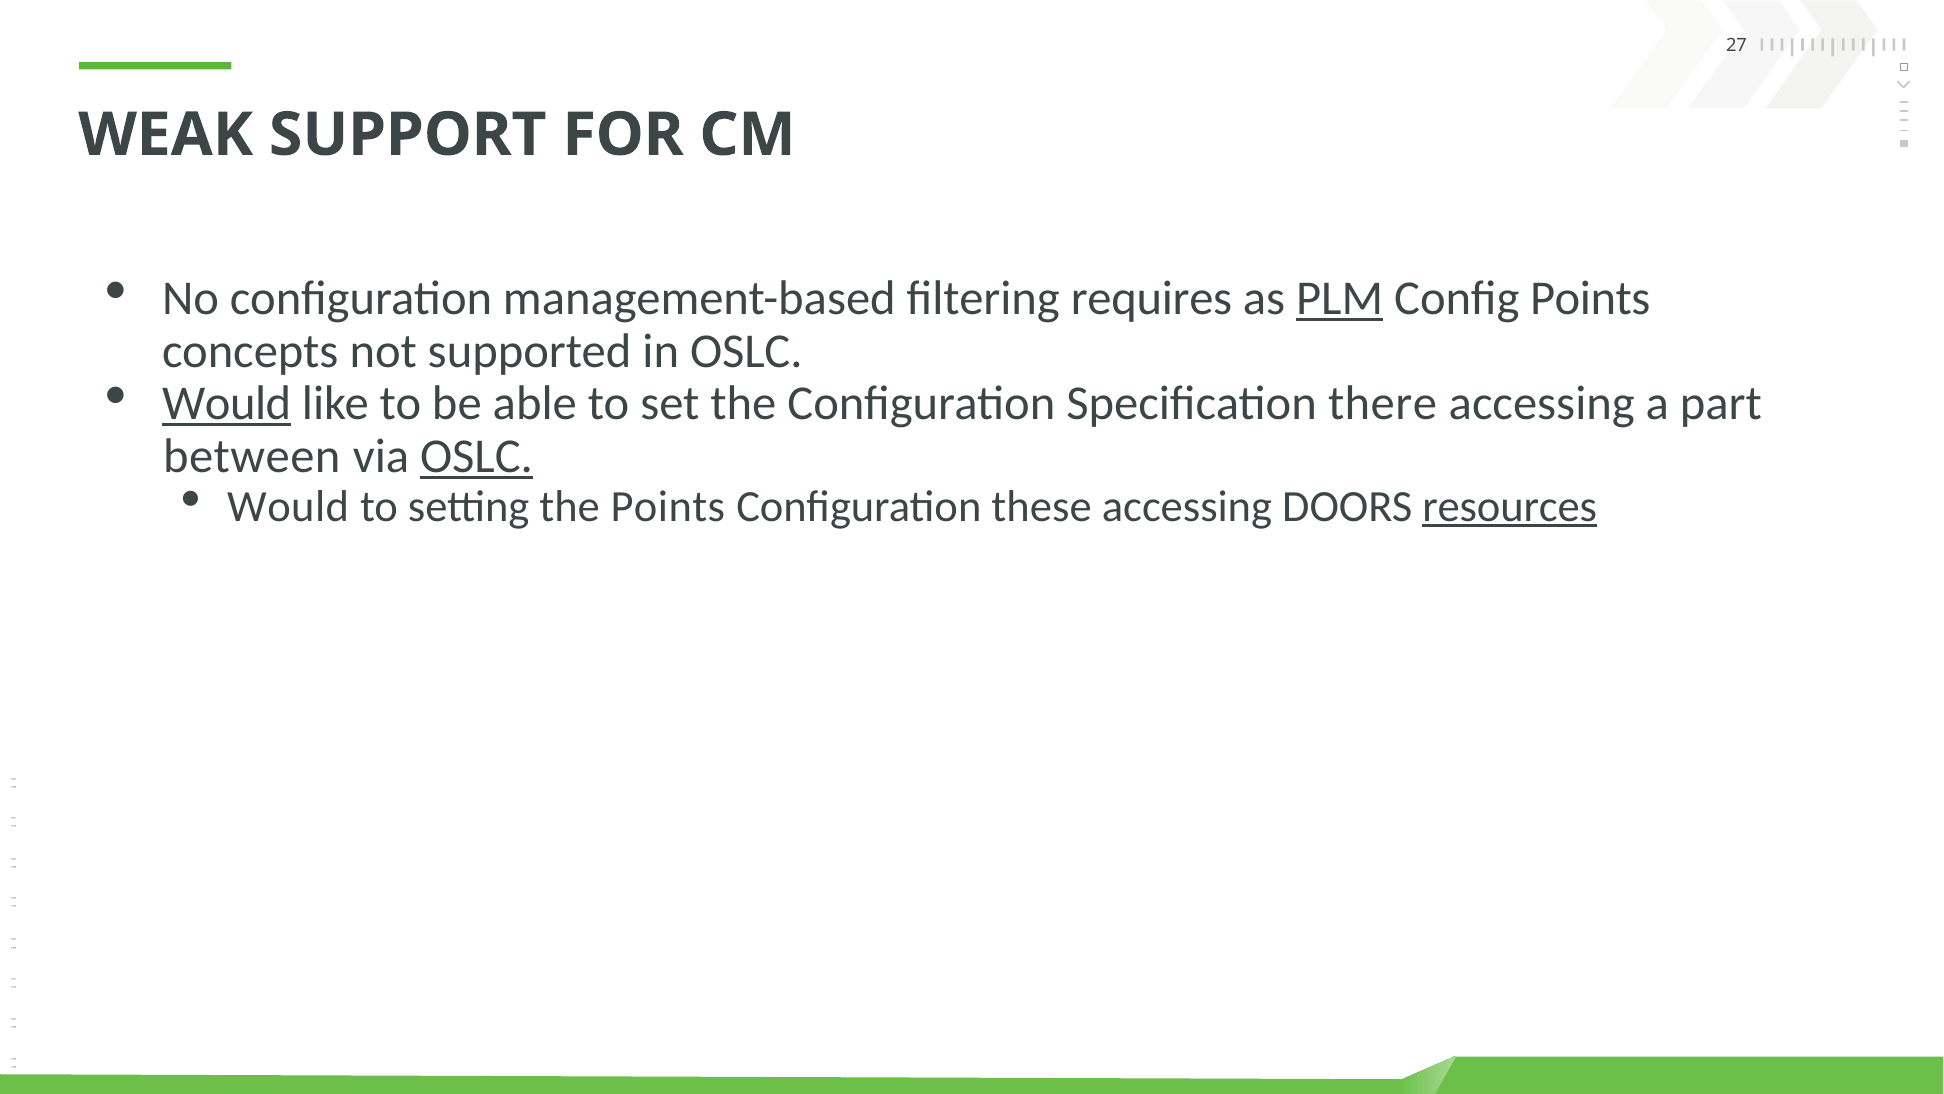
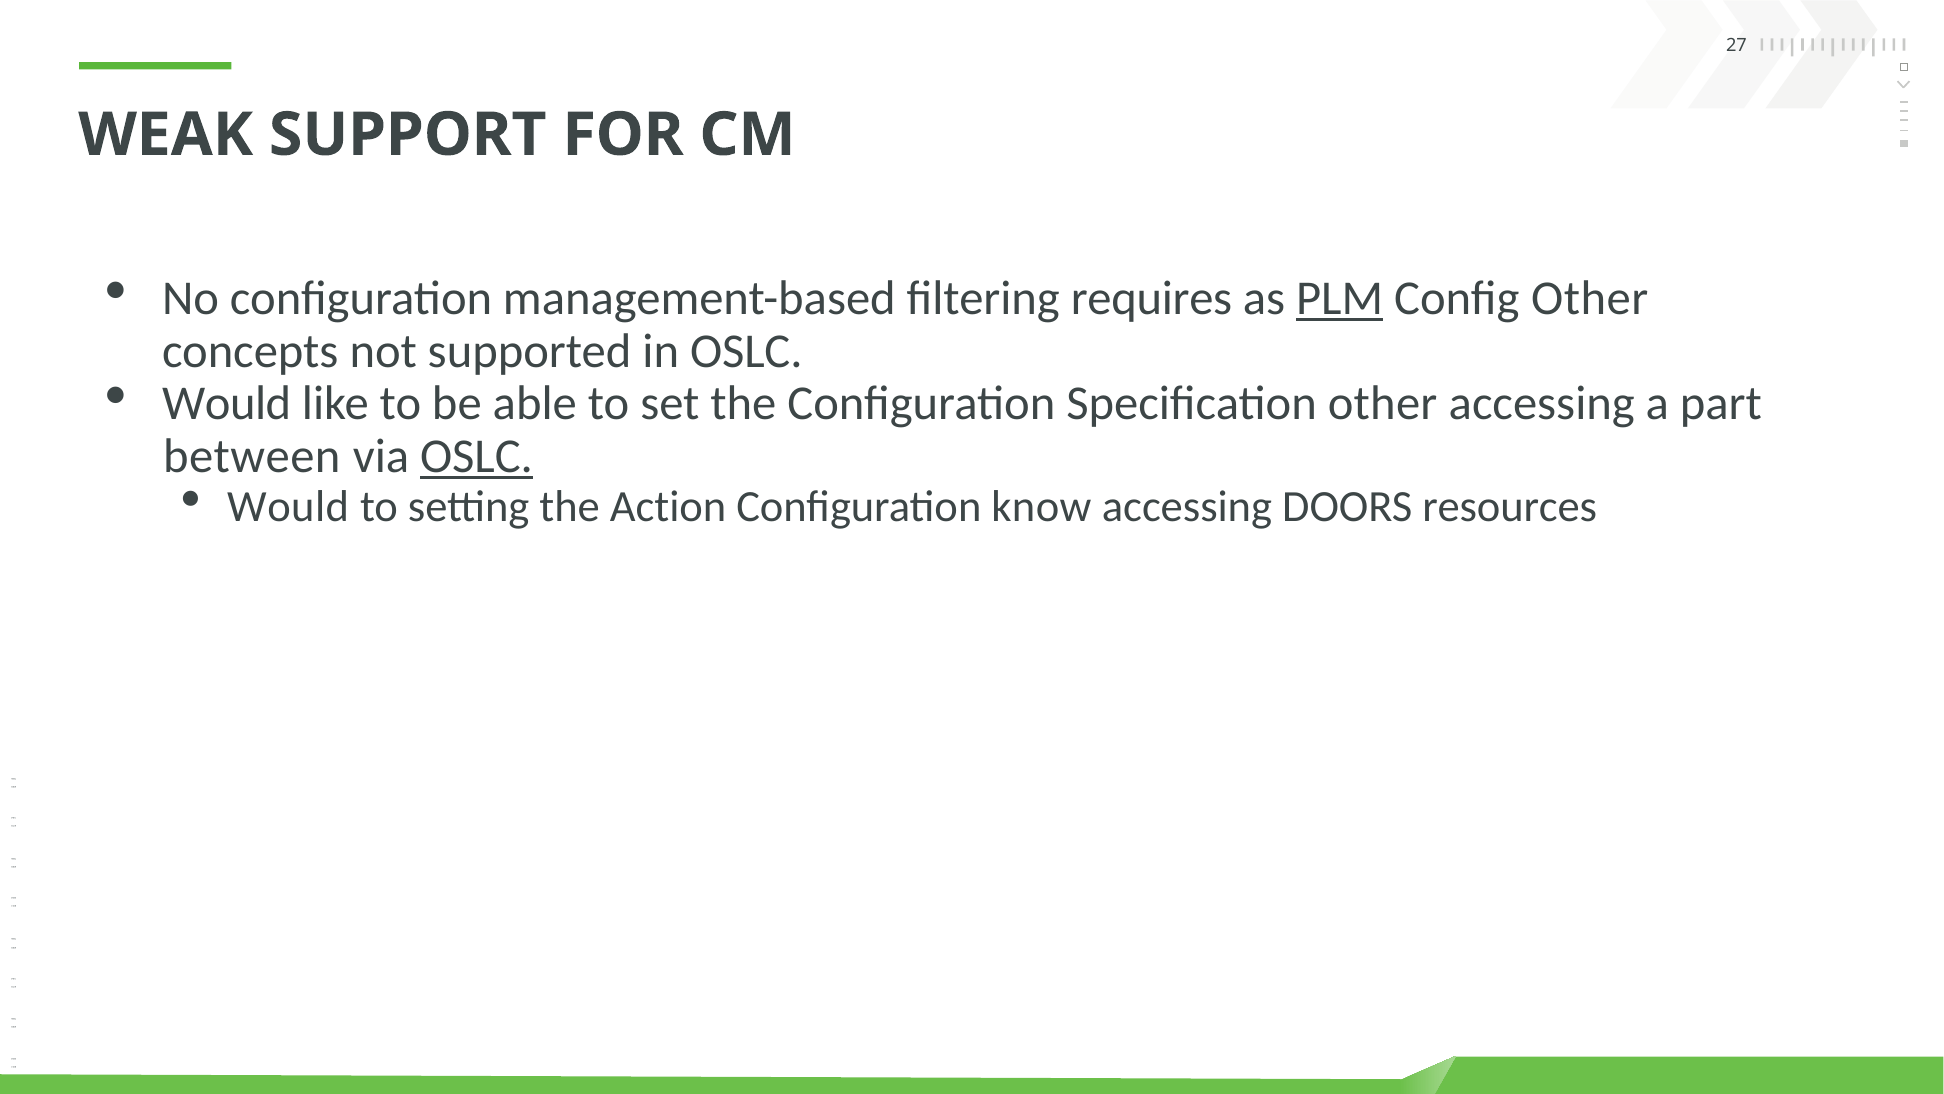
Config Points: Points -> Other
Would at (227, 404) underline: present -> none
Specification there: there -> other
the Points: Points -> Action
these: these -> know
resources underline: present -> none
